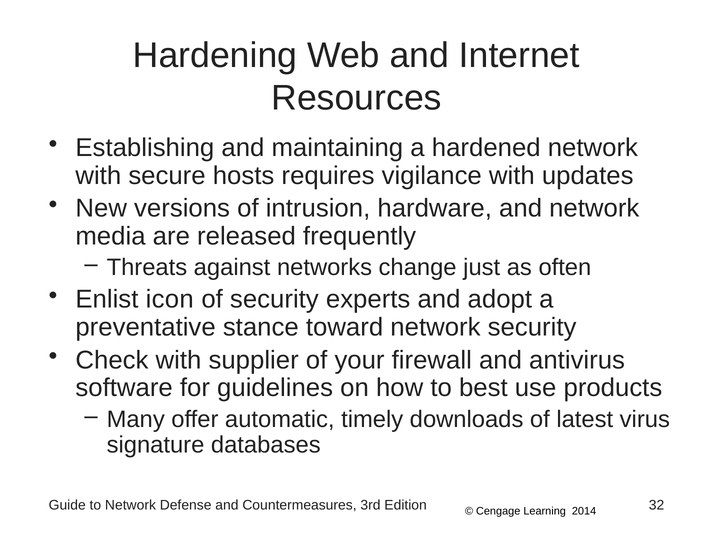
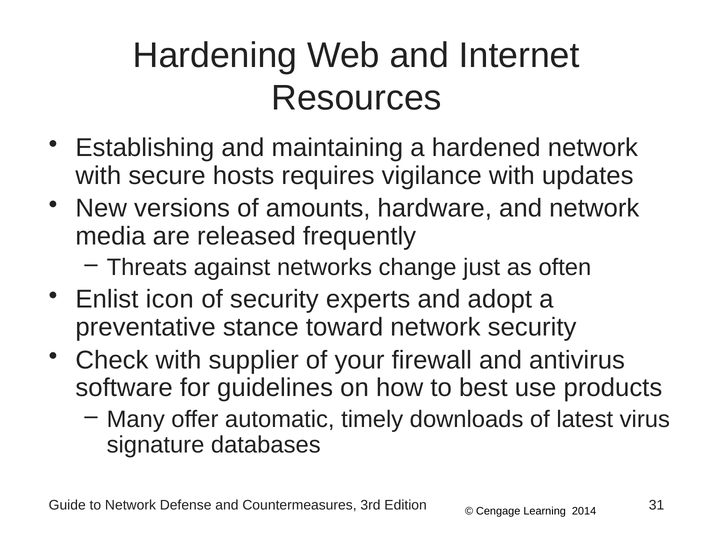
intrusion: intrusion -> amounts
32: 32 -> 31
